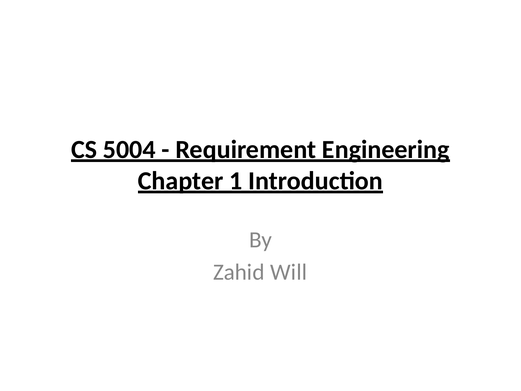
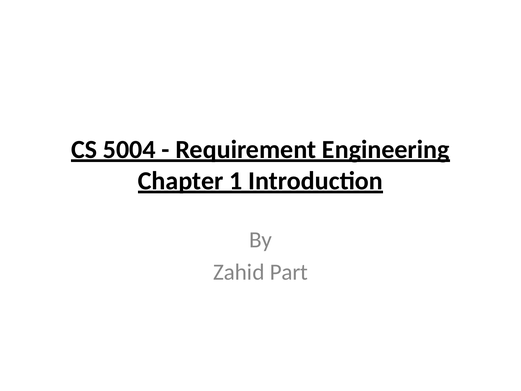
Will: Will -> Part
